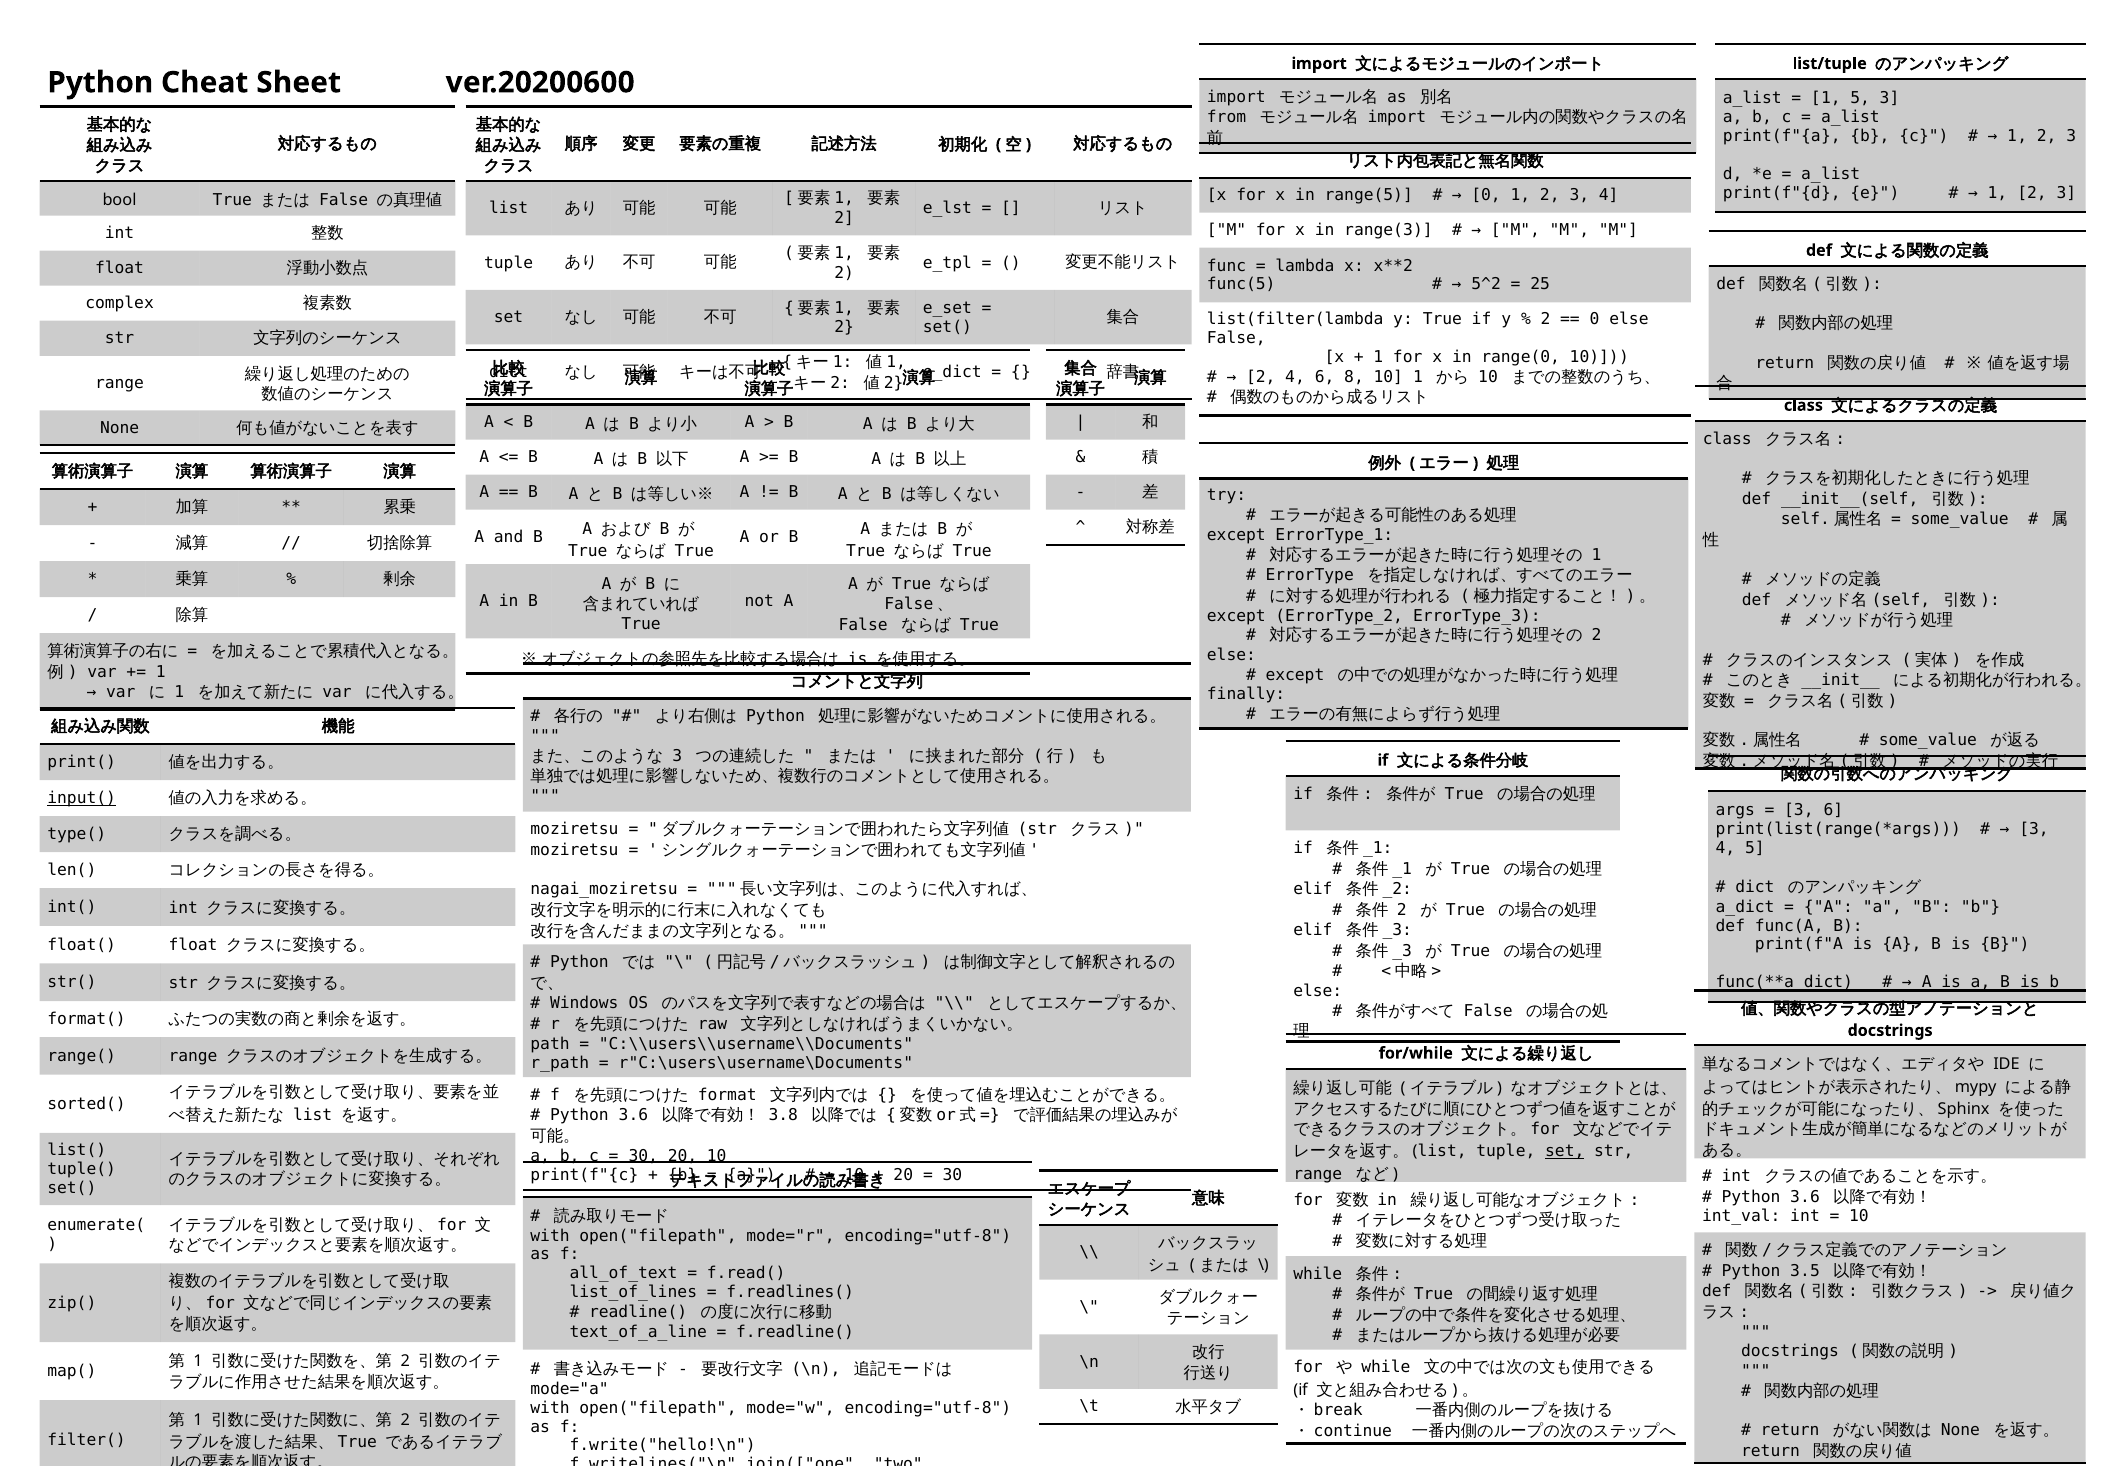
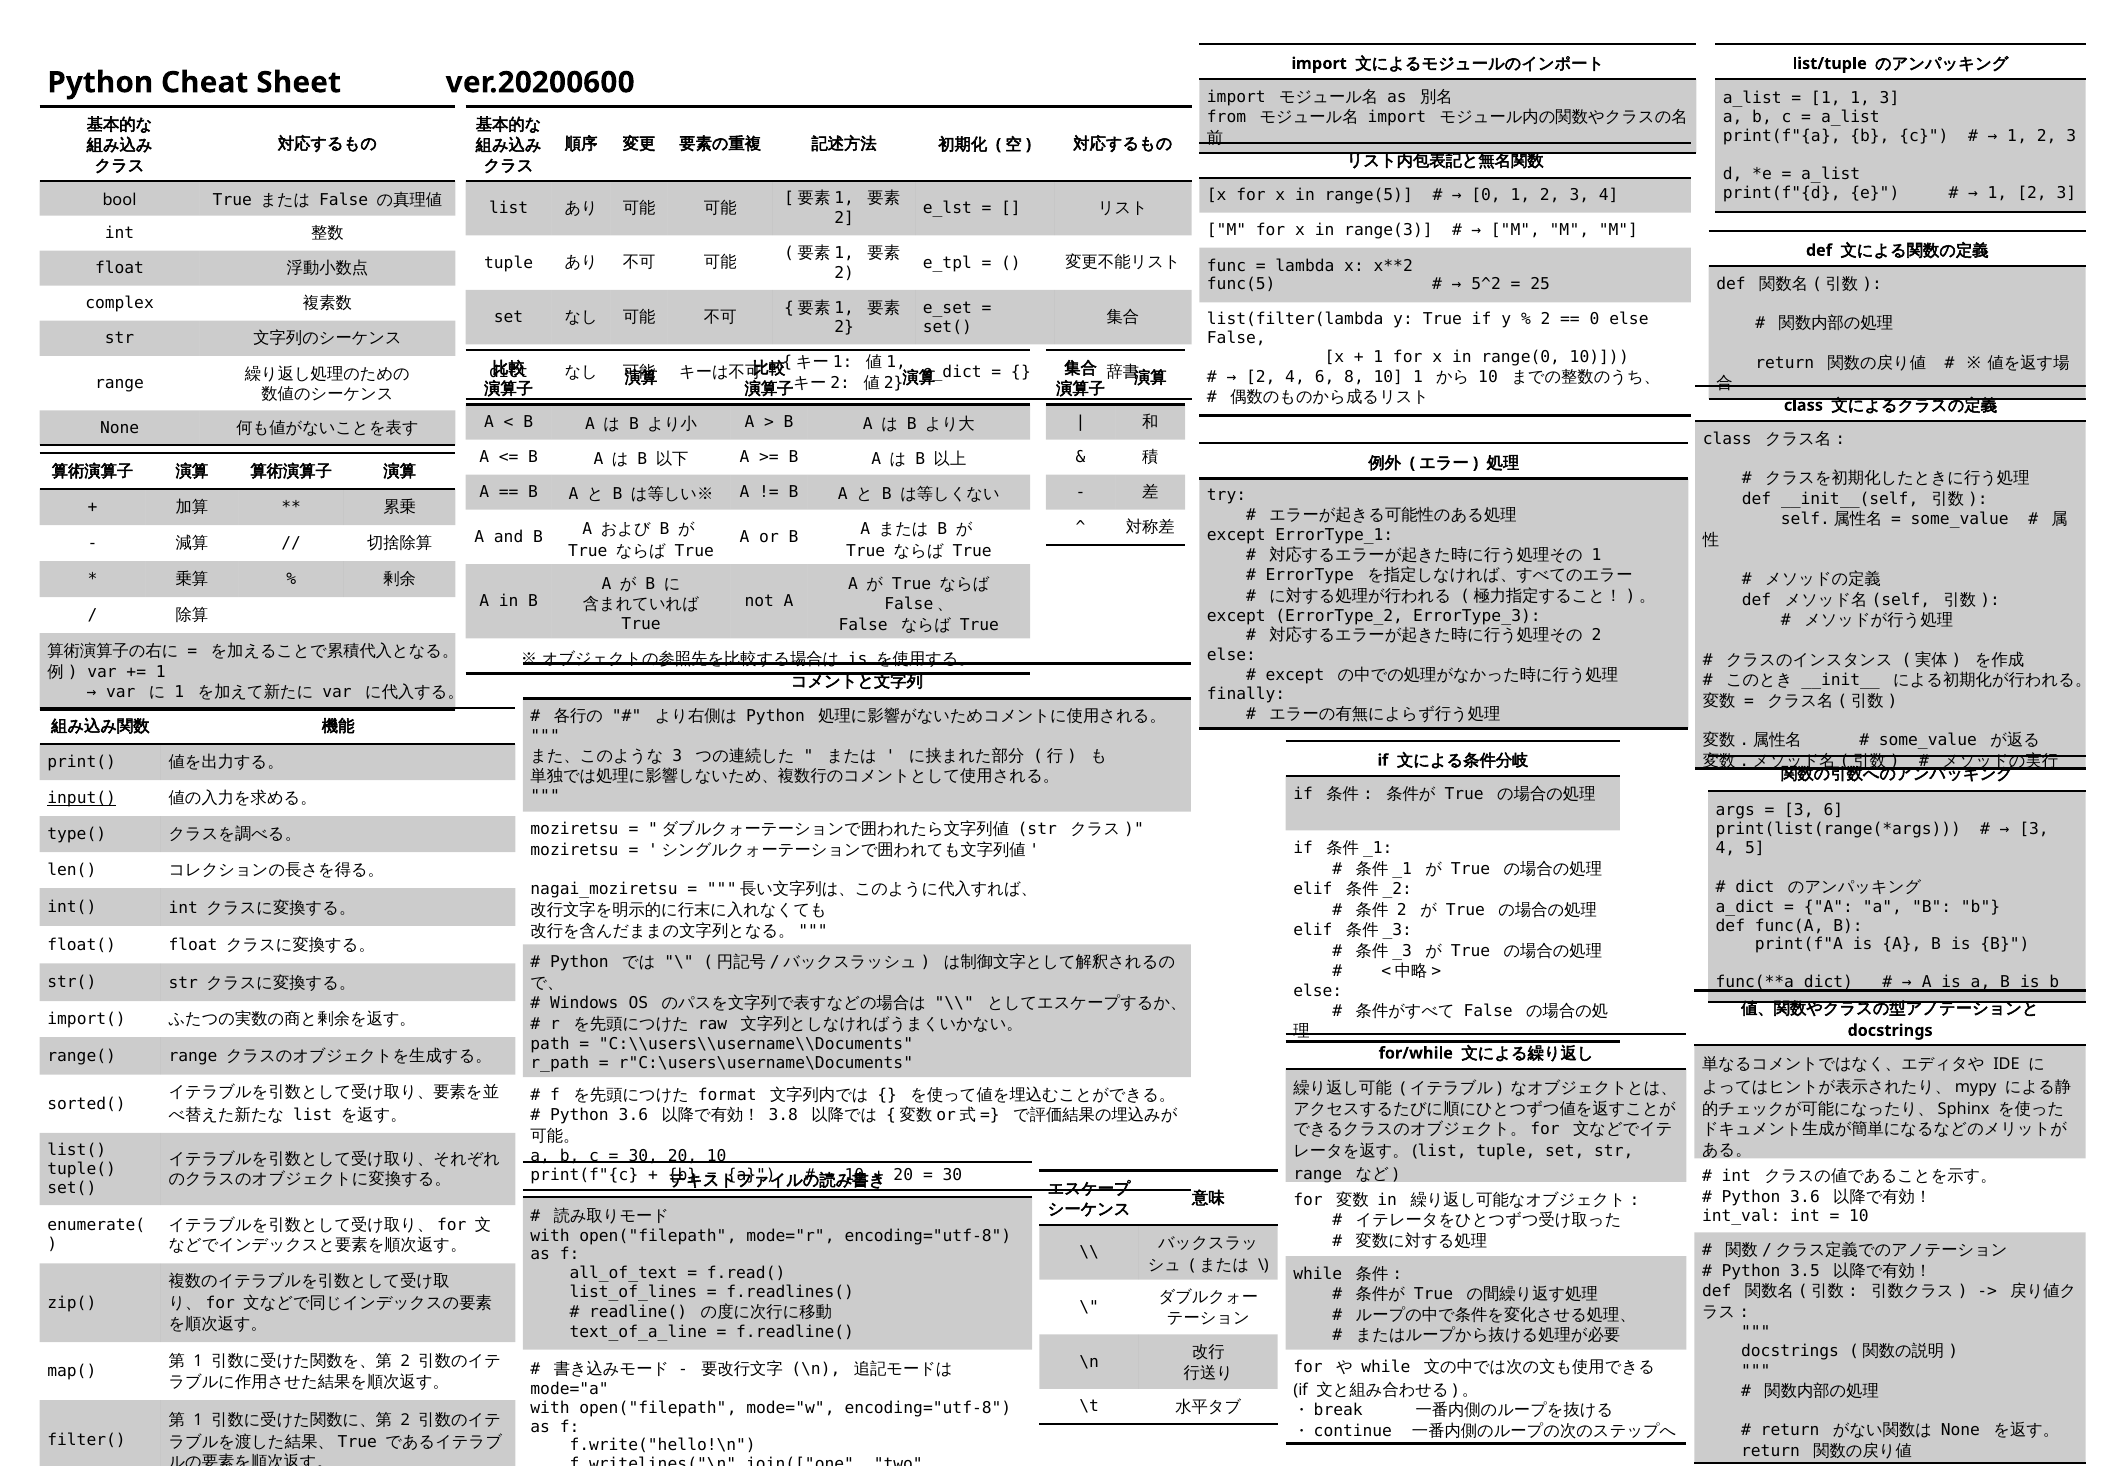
1 5: 5 -> 1
format(: format( -> import(
set at (1565, 1151) underline: present -> none
